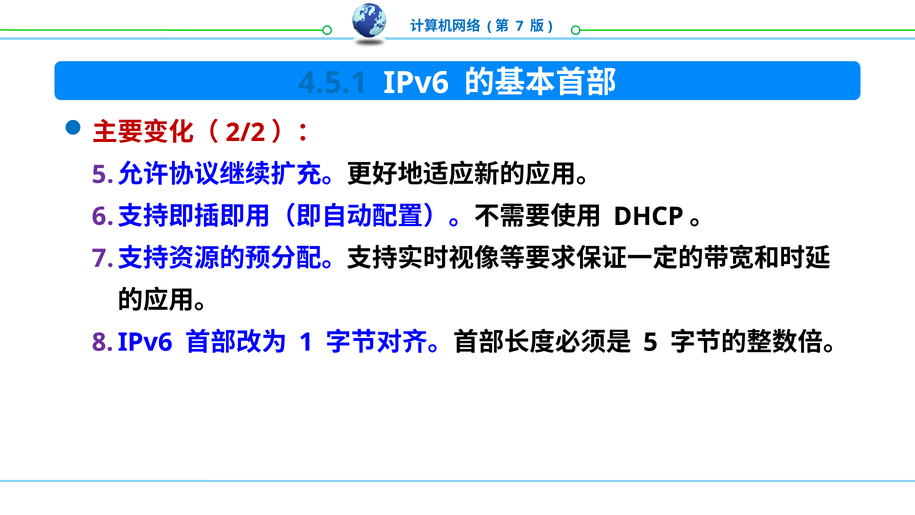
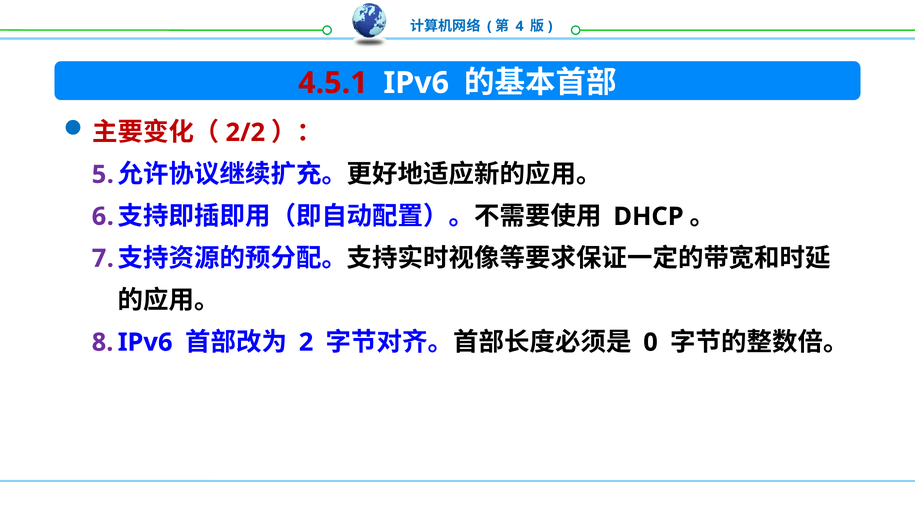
7 at (519, 26): 7 -> 4
4.5.1 colour: blue -> red
1: 1 -> 2
5 at (651, 342): 5 -> 0
